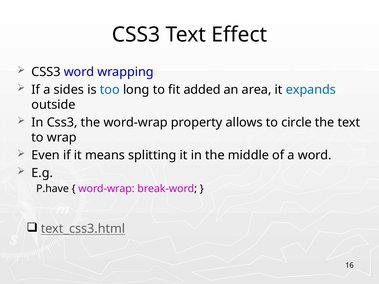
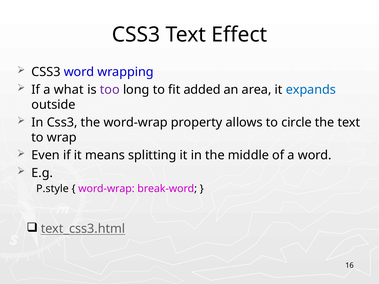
sides: sides -> what
too colour: blue -> purple
P.have: P.have -> P.style
